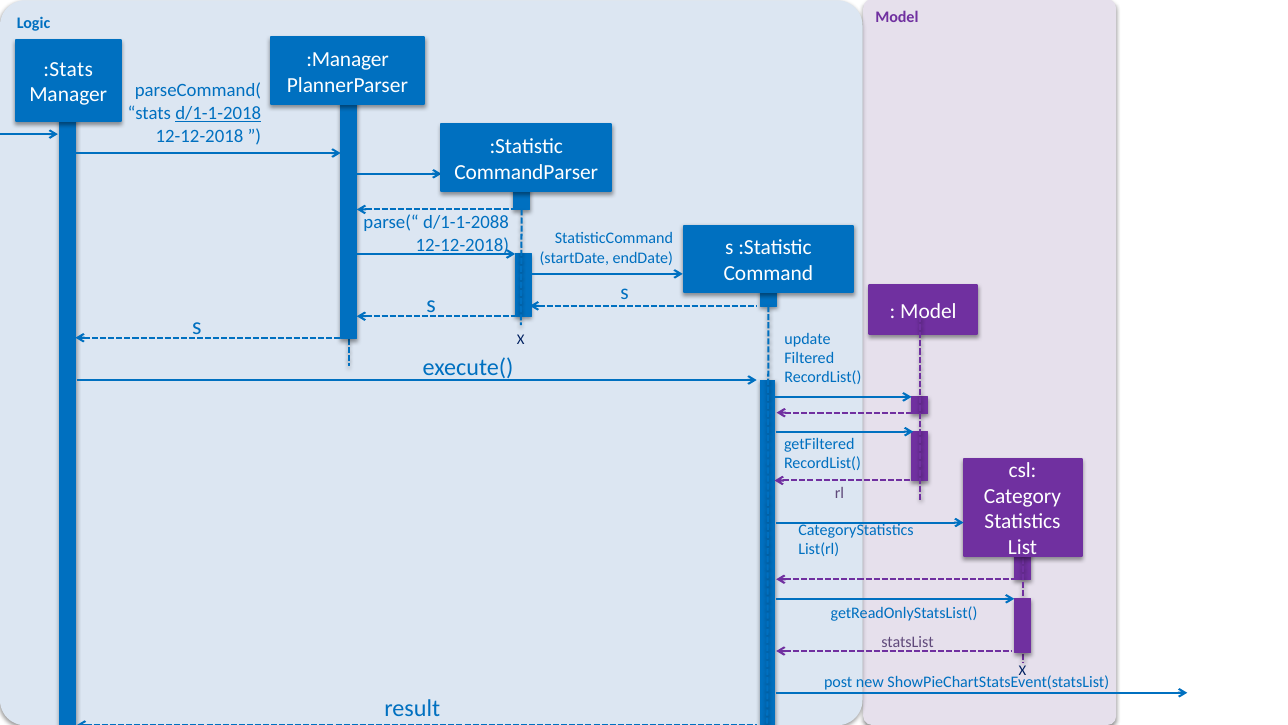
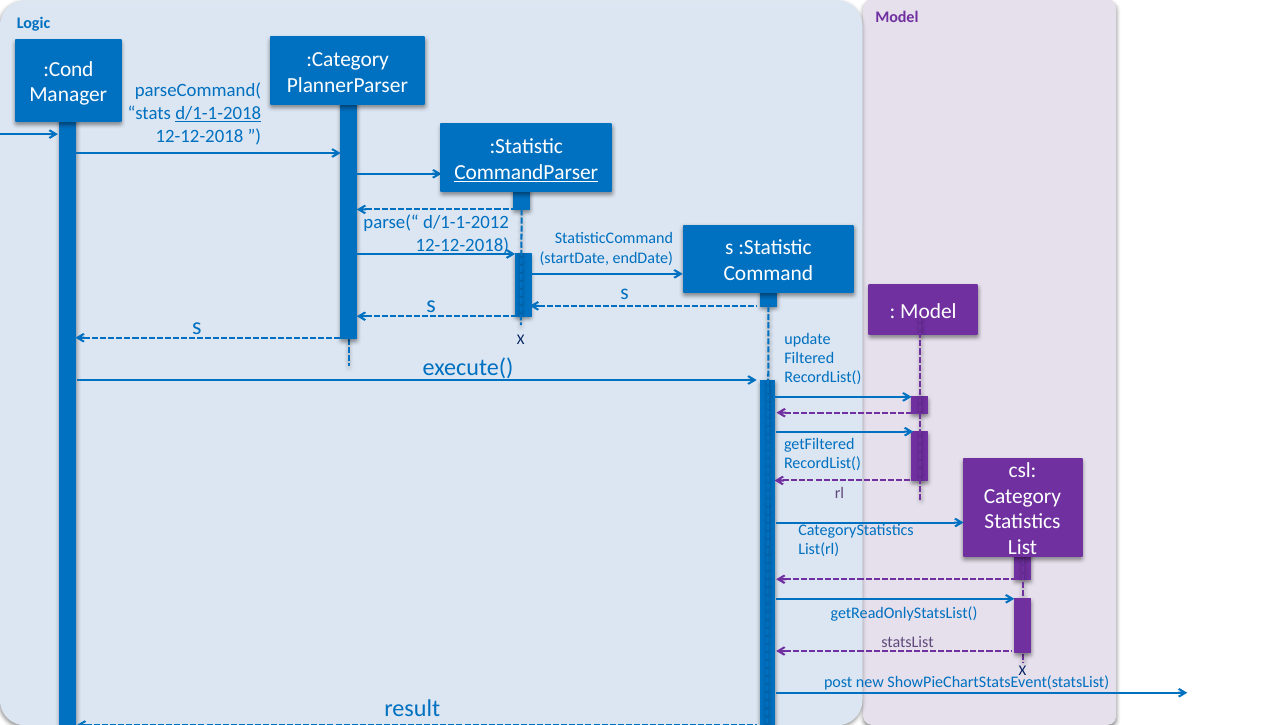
:Manager: :Manager -> :Category
:Stats: :Stats -> :Cond
CommandParser underline: none -> present
d/1-1-2088: d/1-1-2088 -> d/1-1-2012
